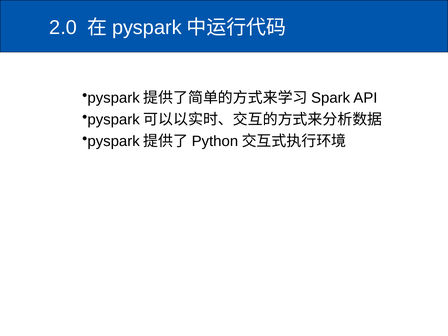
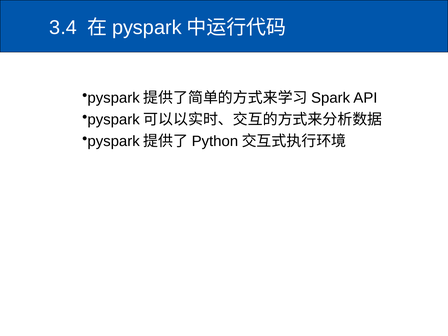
2.0: 2.0 -> 3.4
